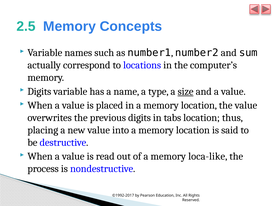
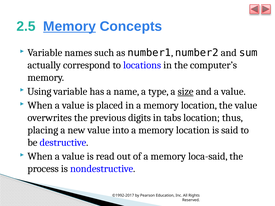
Memory at (70, 26) underline: none -> present
Digits at (39, 92): Digits -> Using
loca-like: loca-like -> loca-said
